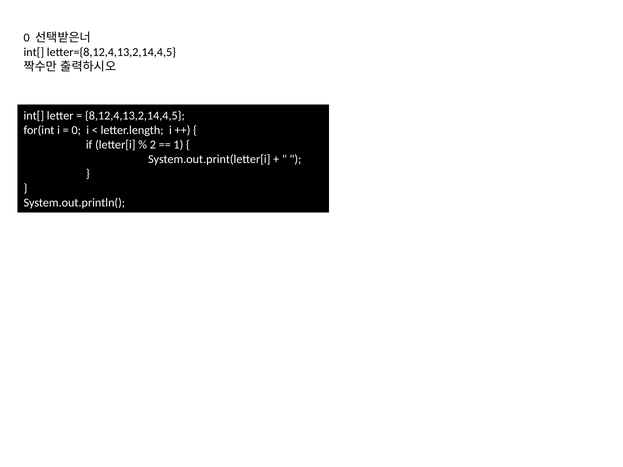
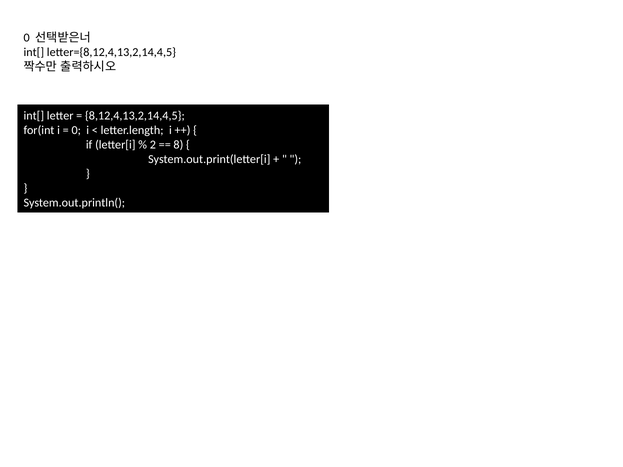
1: 1 -> 8
